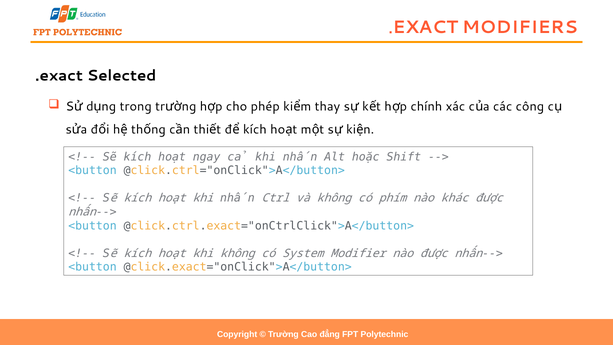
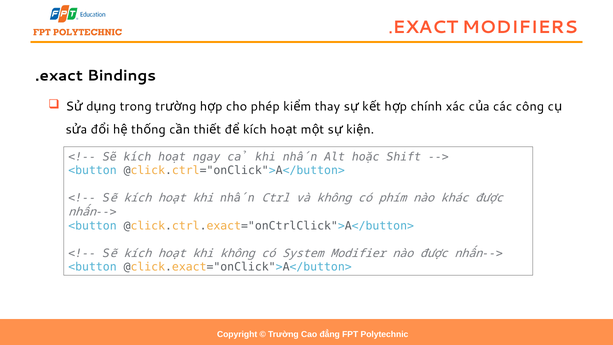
Selected: Selected -> Bindings
